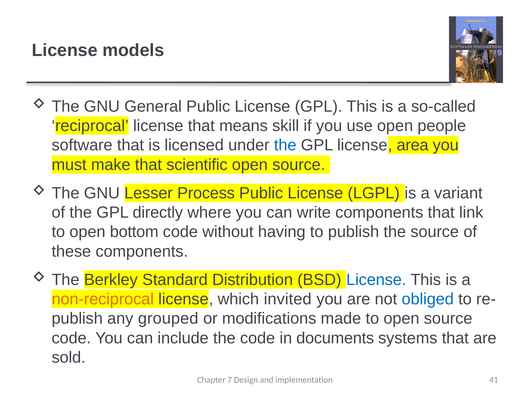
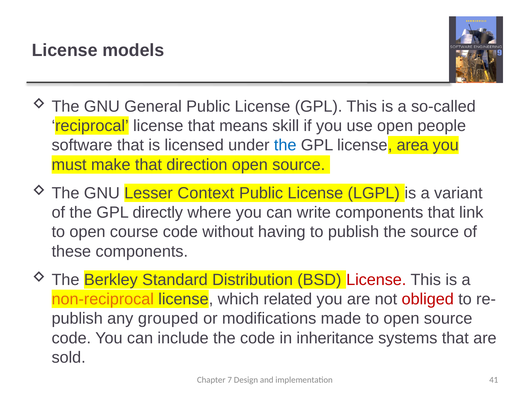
scientific: scientific -> direction
Process: Process -> Context
bottom: bottom -> course
License at (376, 279) colour: blue -> red
invited: invited -> related
obliged colour: blue -> red
documents: documents -> inheritance
